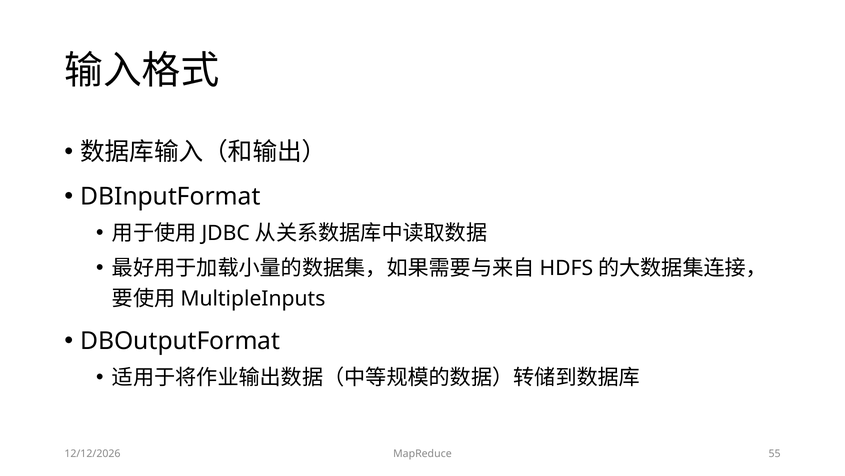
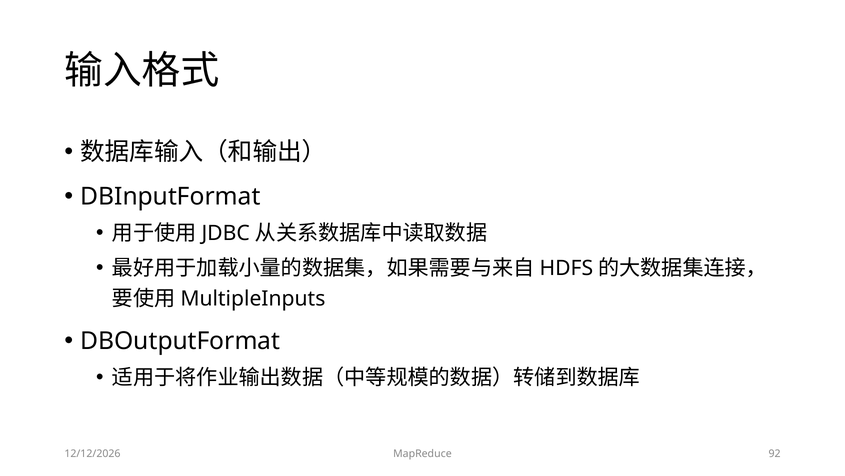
55: 55 -> 92
